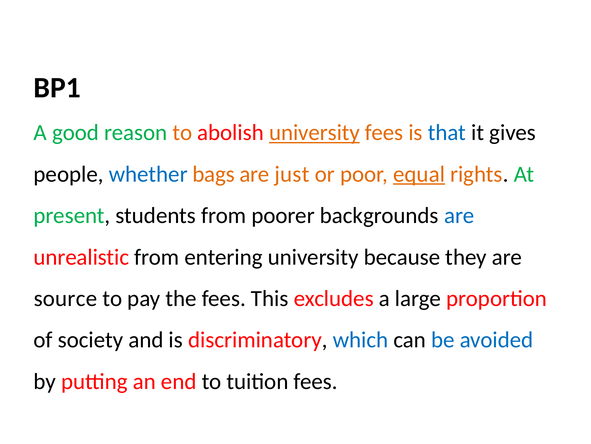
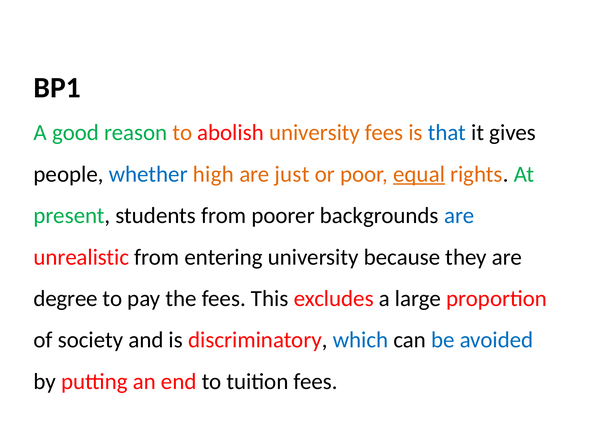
university at (314, 133) underline: present -> none
bags: bags -> high
source: source -> degree
